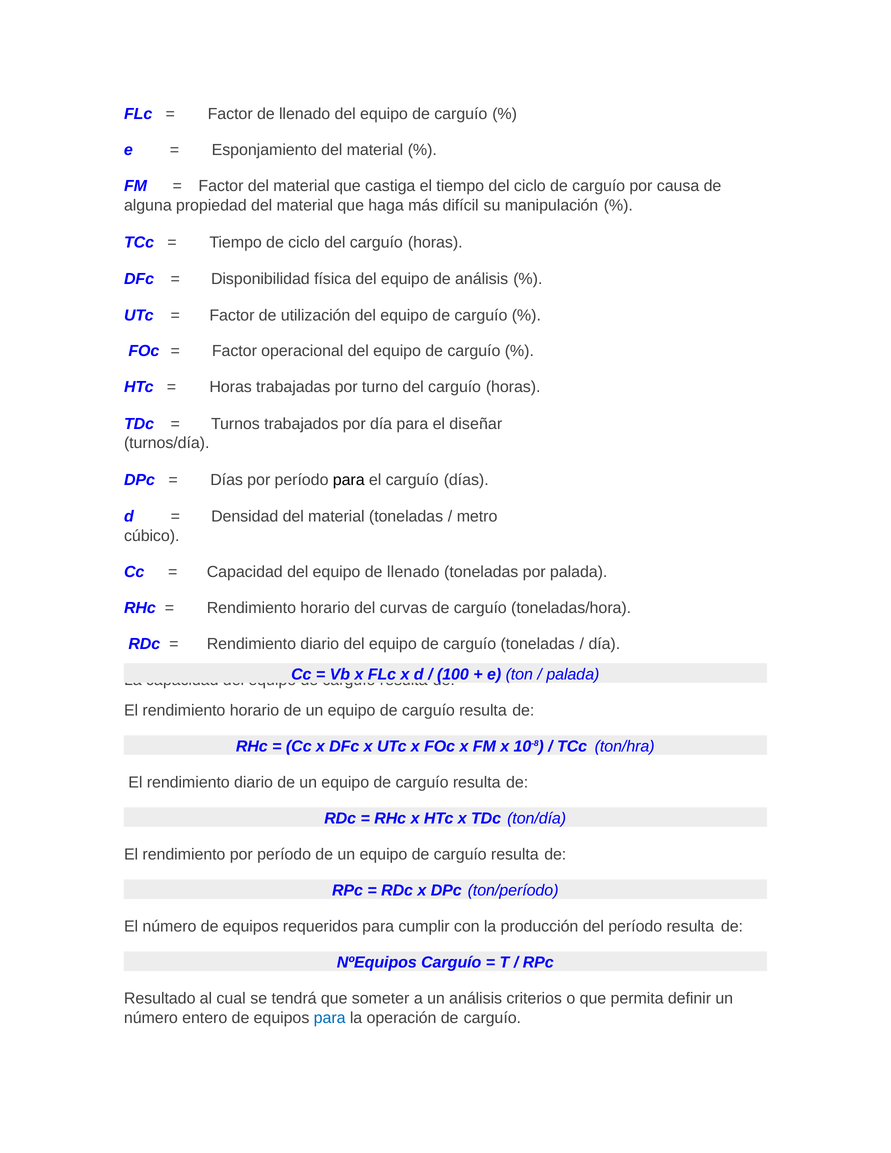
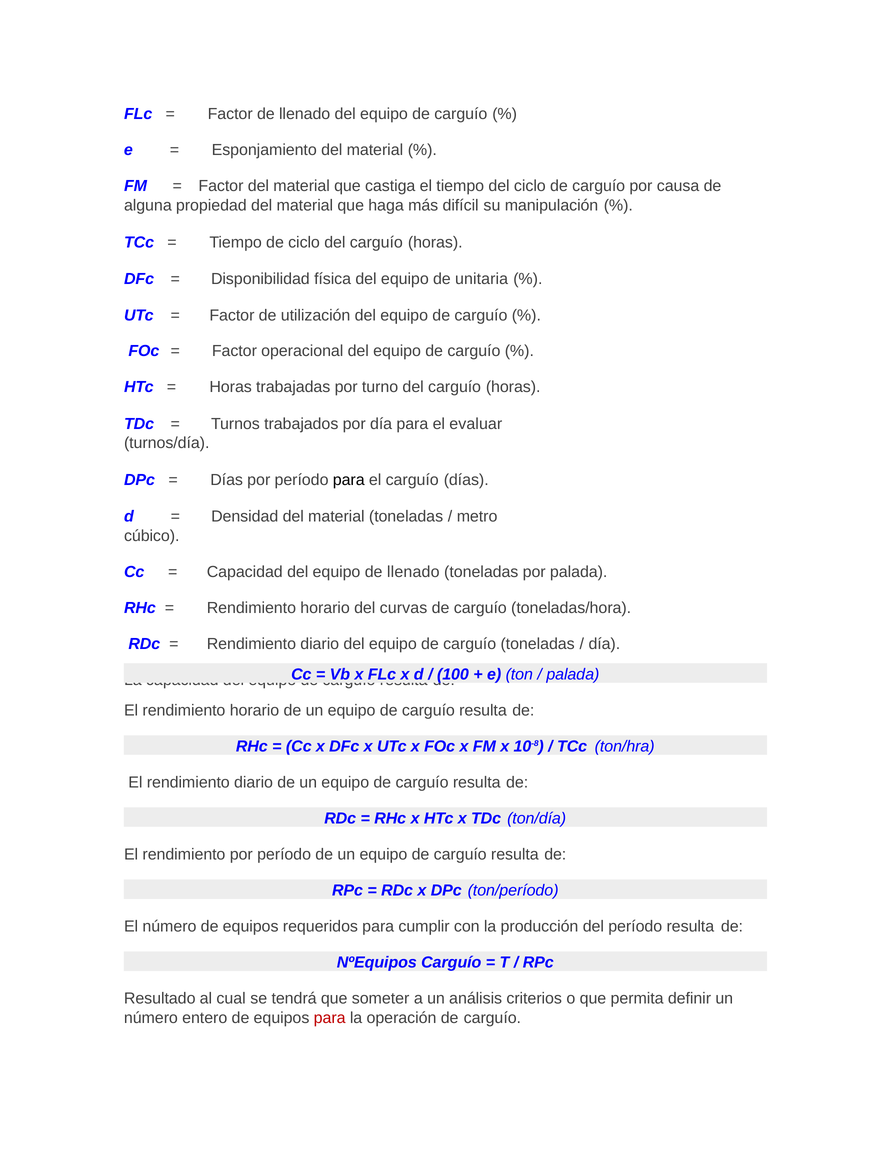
de análisis: análisis -> unitaria
diseñar: diseñar -> evaluar
para at (330, 1018) colour: blue -> red
